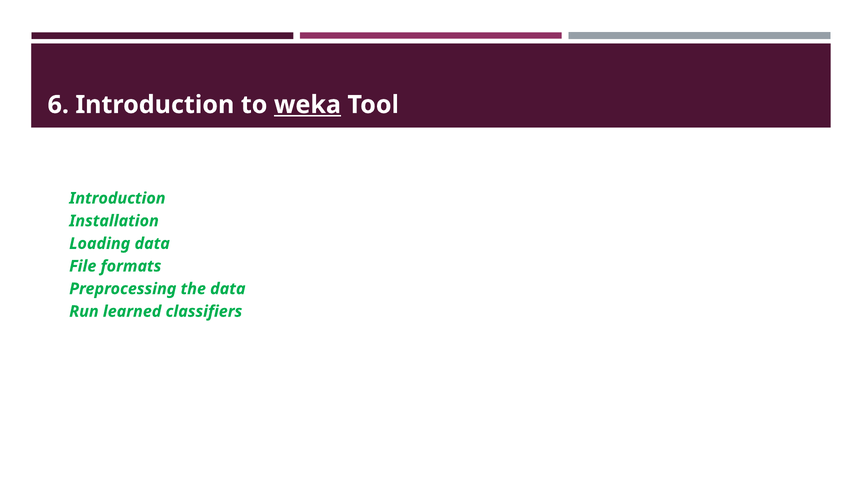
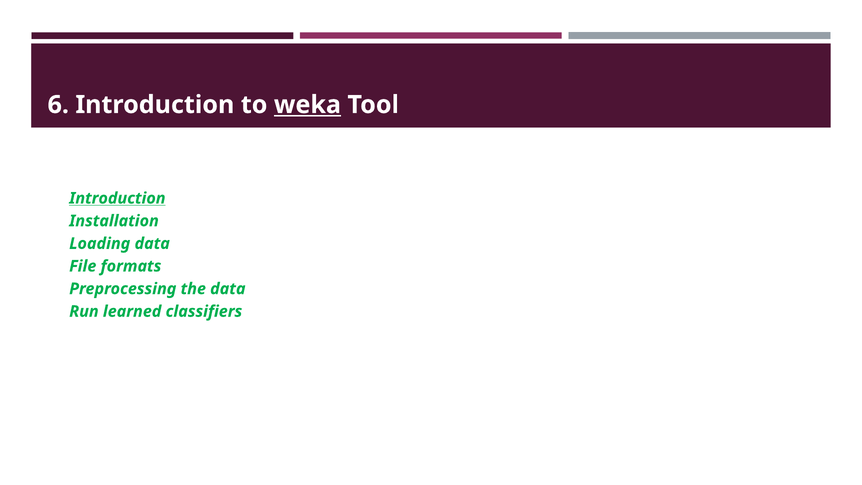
Introduction at (117, 198) underline: none -> present
